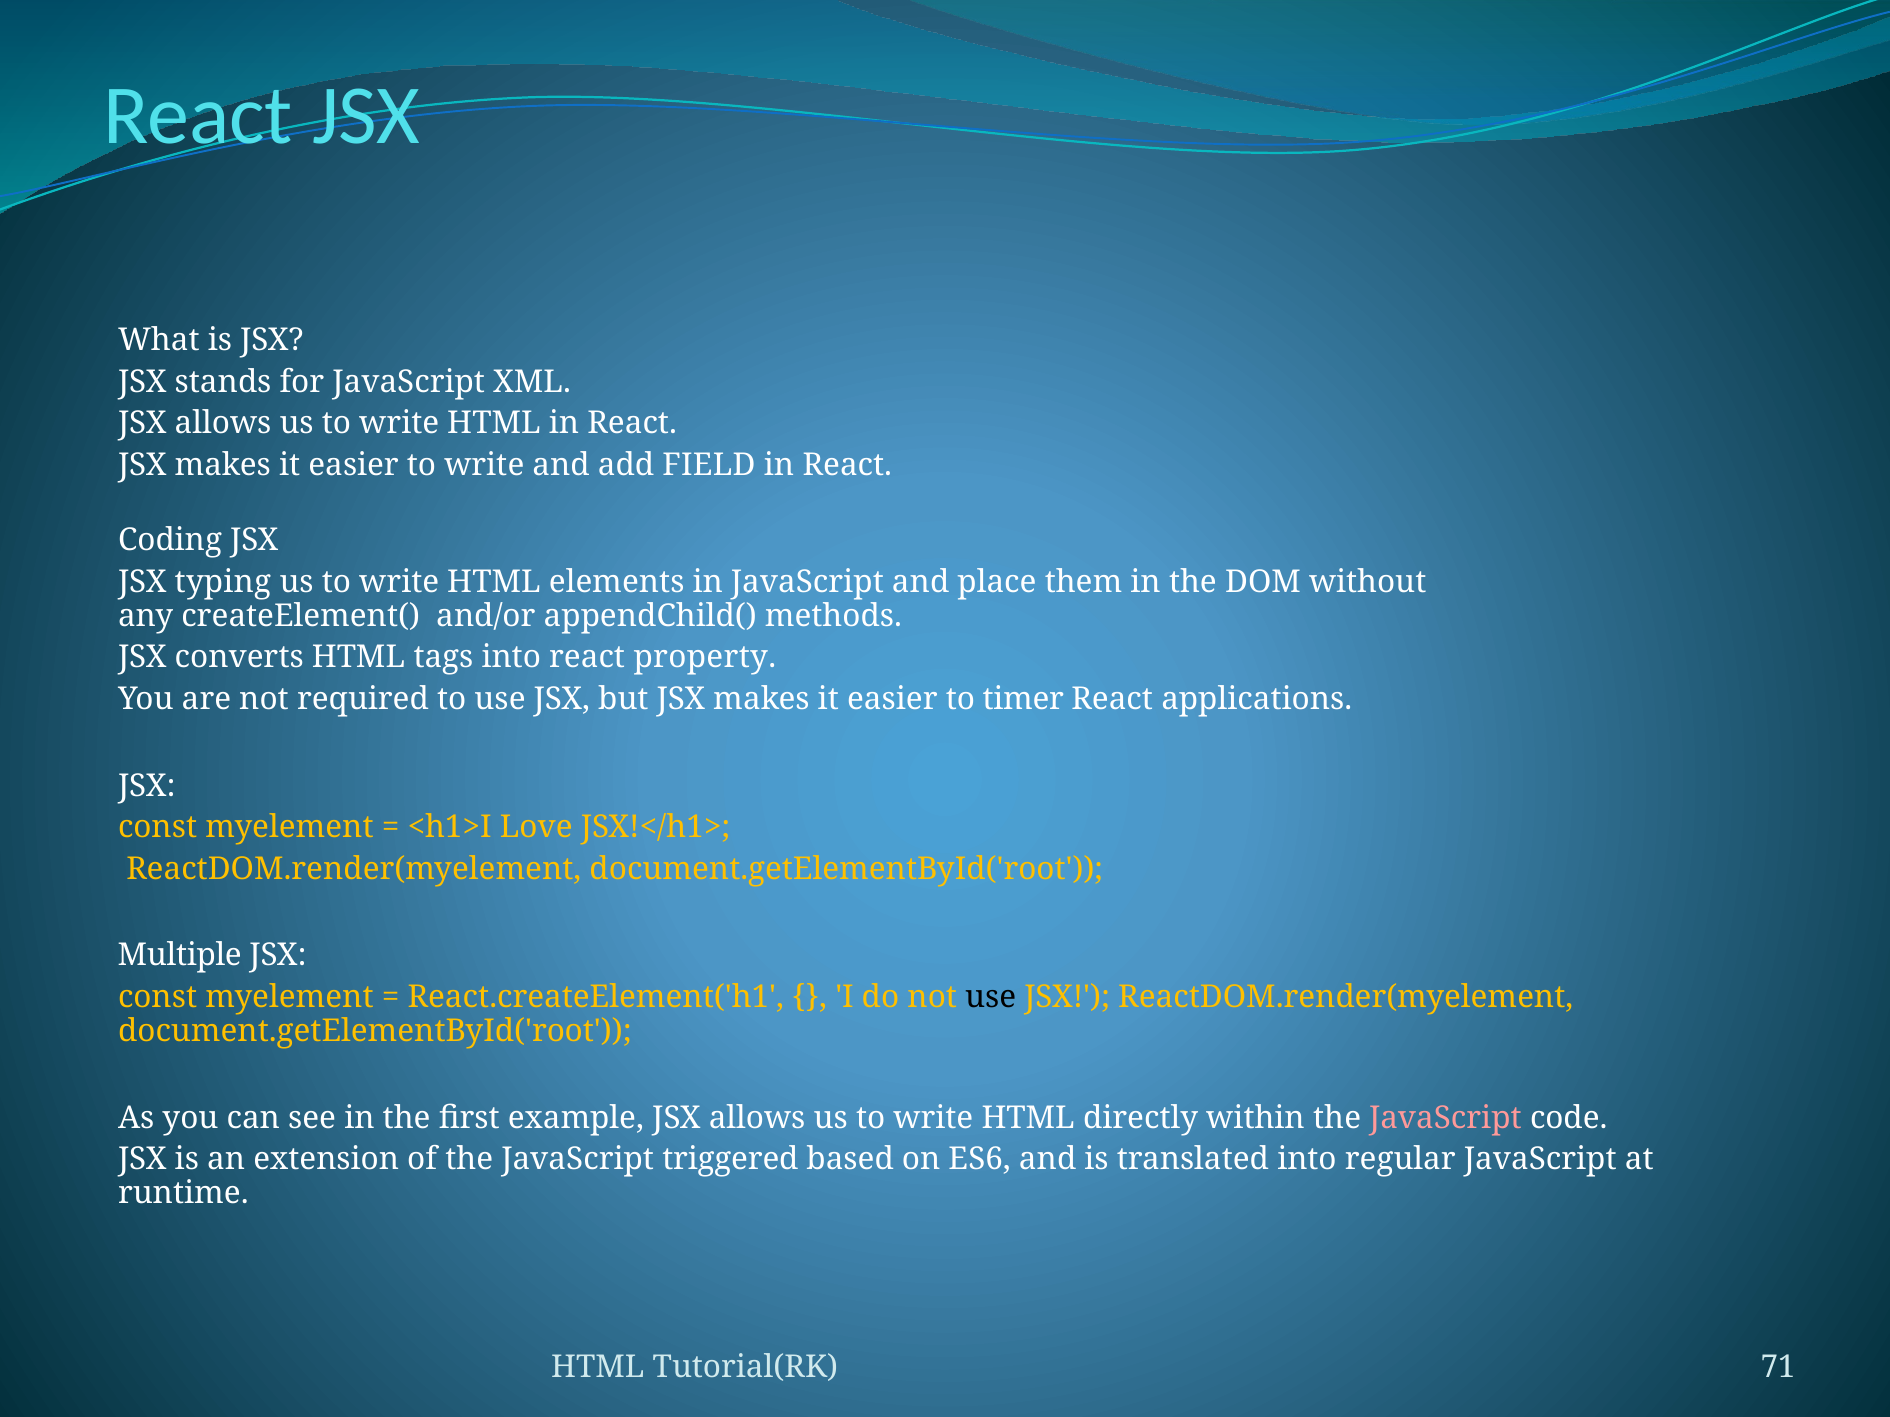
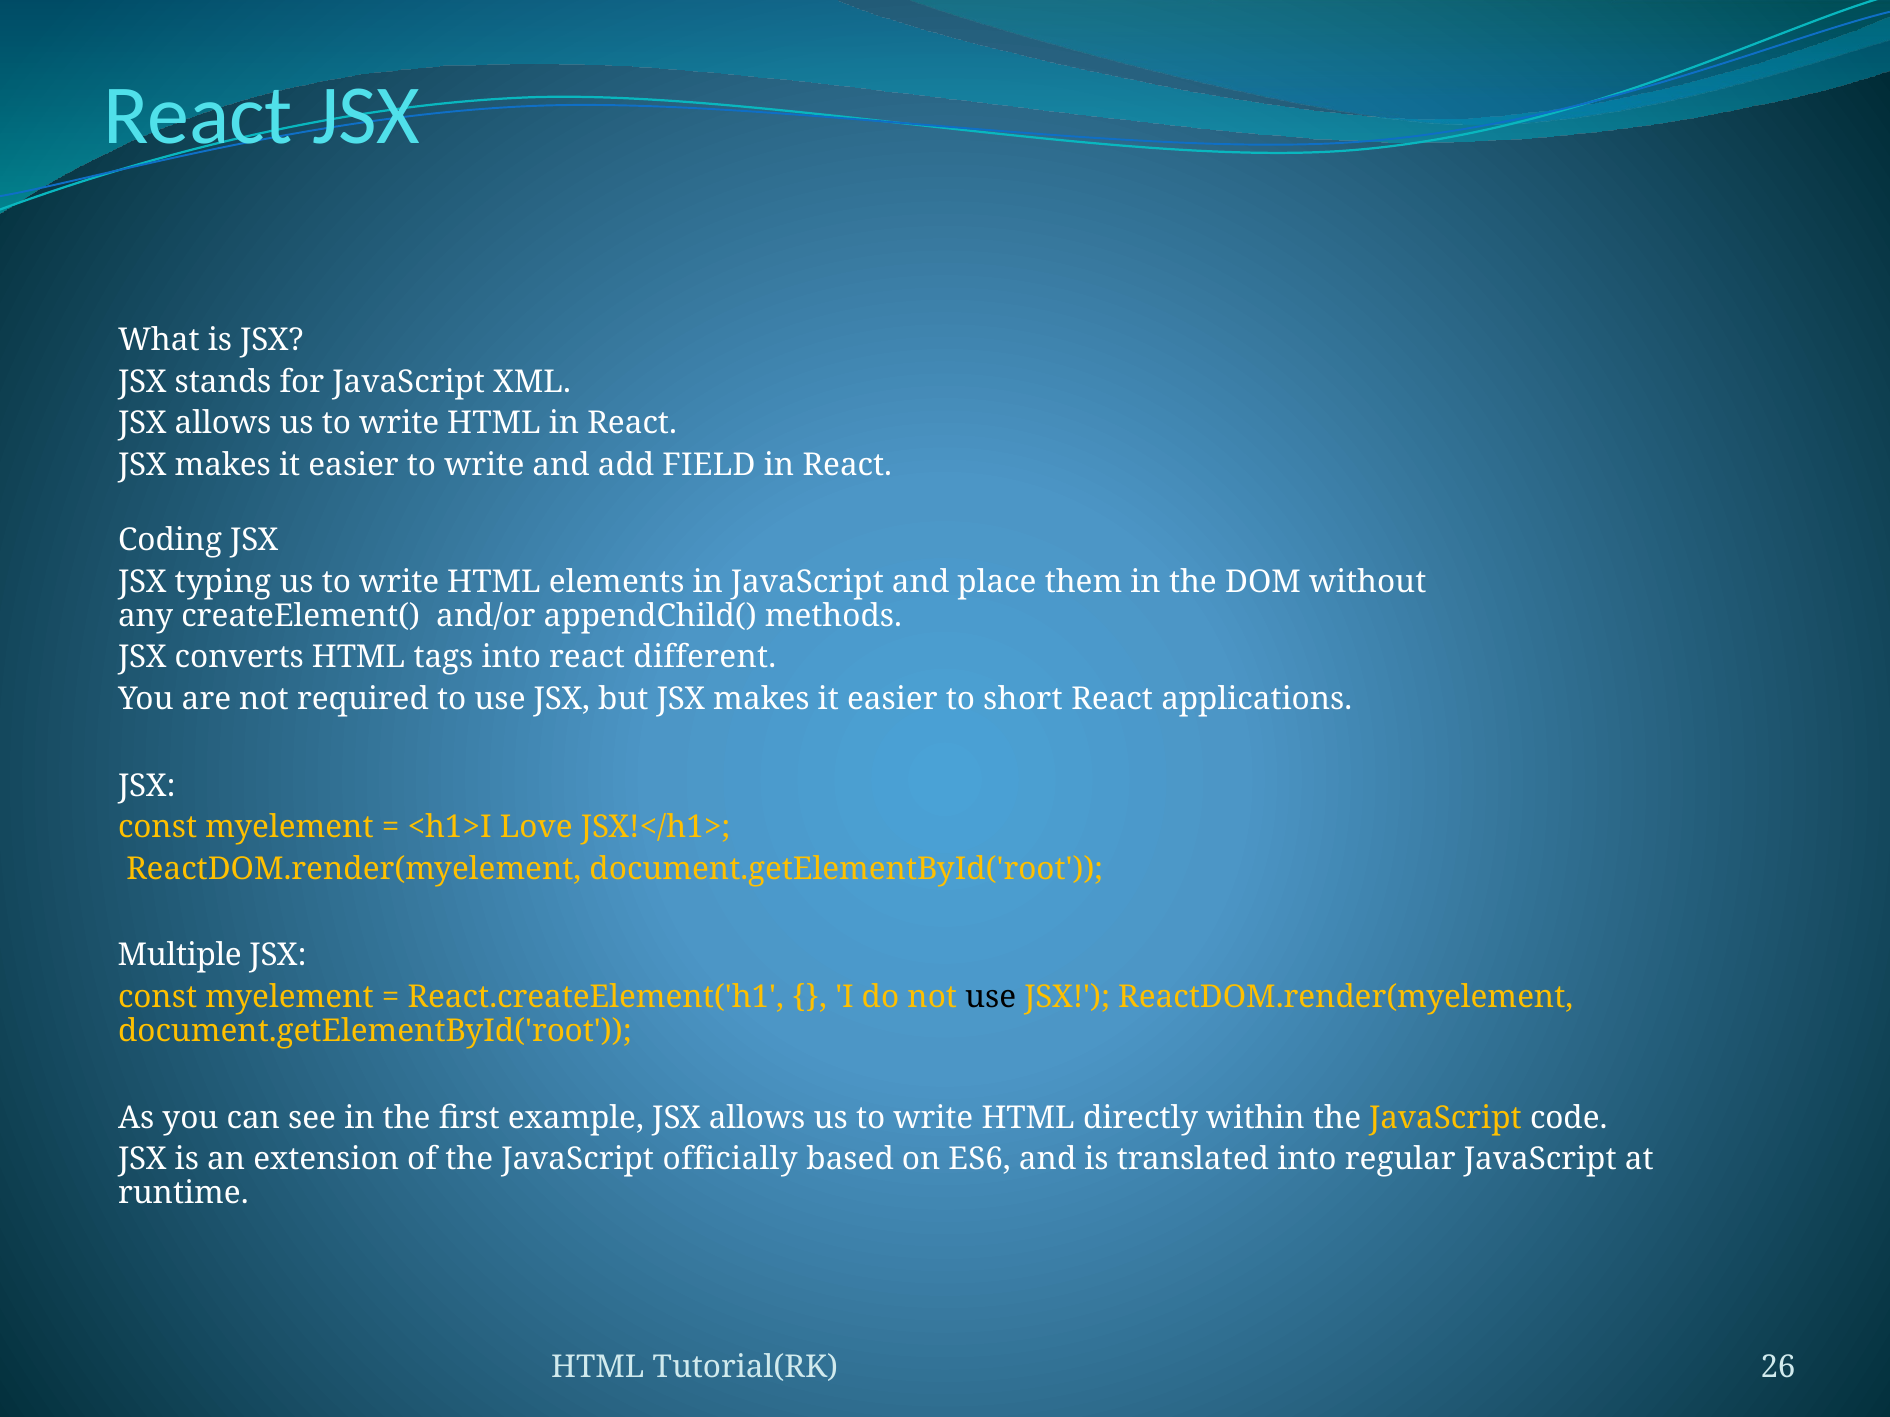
property: property -> different
timer: timer -> short
JavaScript at (1445, 1118) colour: pink -> yellow
triggered: triggered -> officially
71: 71 -> 26
